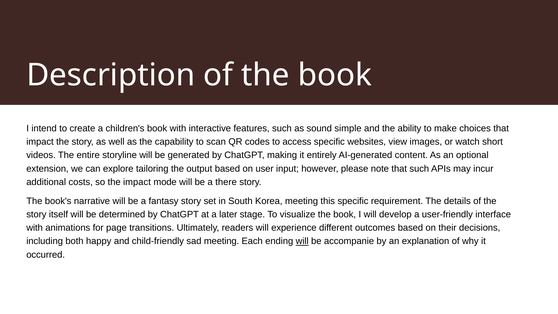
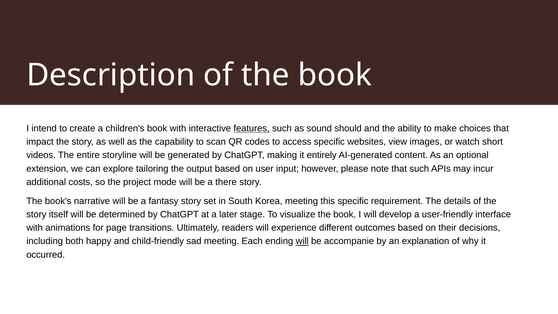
features underline: none -> present
simple: simple -> should
the impact: impact -> project
